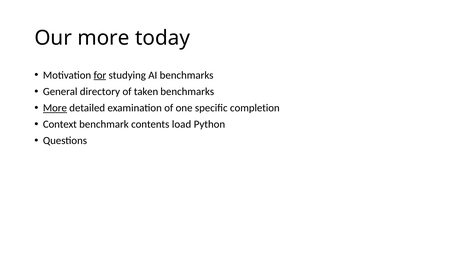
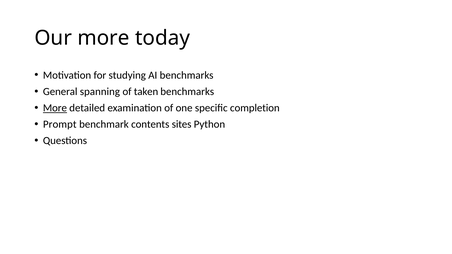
for underline: present -> none
directory: directory -> spanning
Context: Context -> Prompt
load: load -> sites
